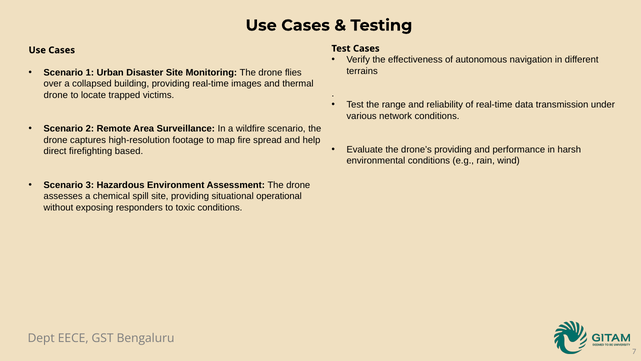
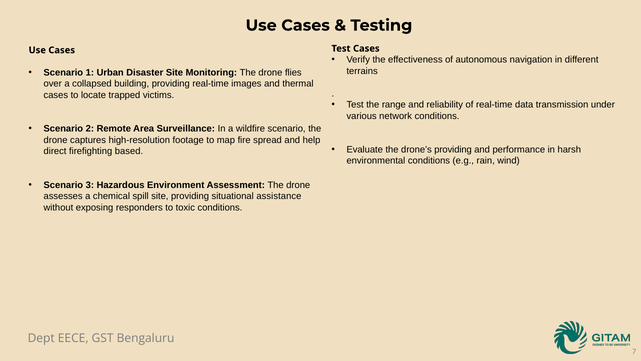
drone at (56, 95): drone -> cases
operational: operational -> assistance
